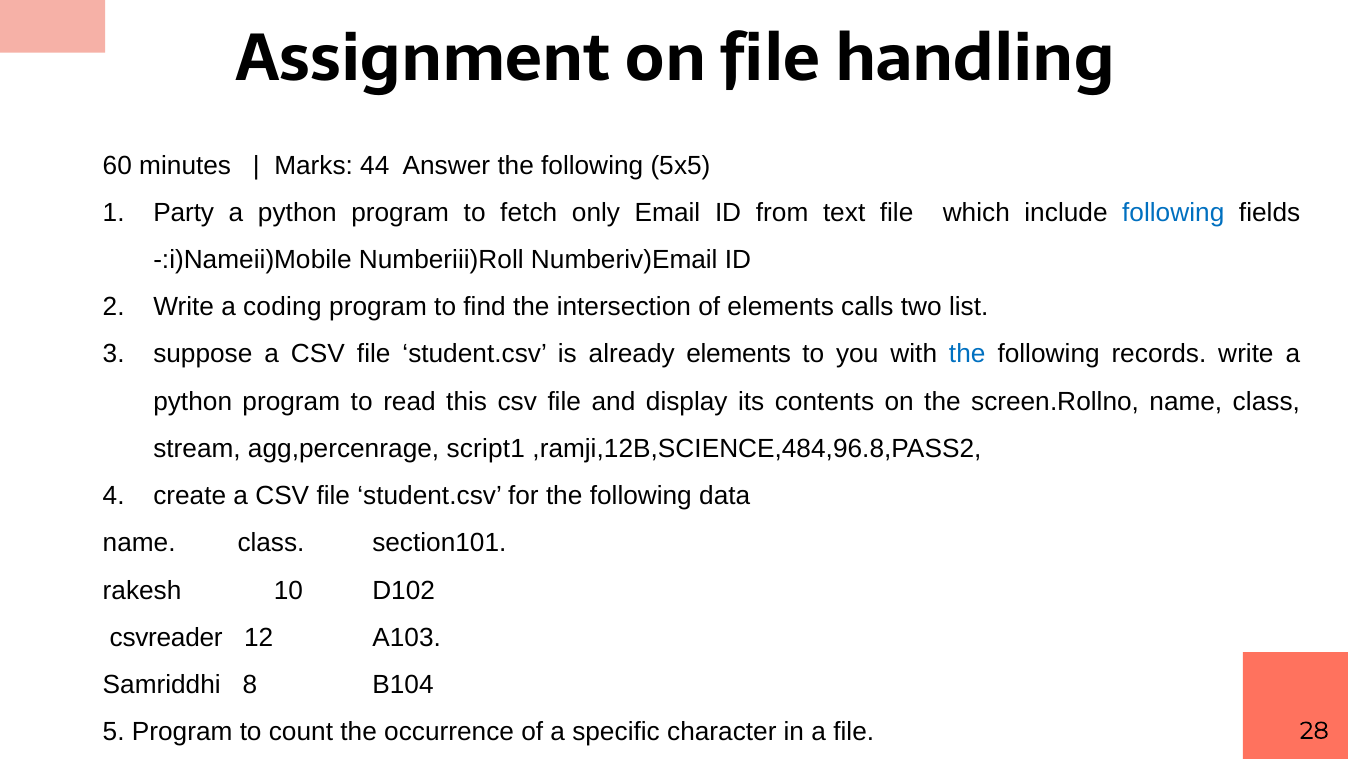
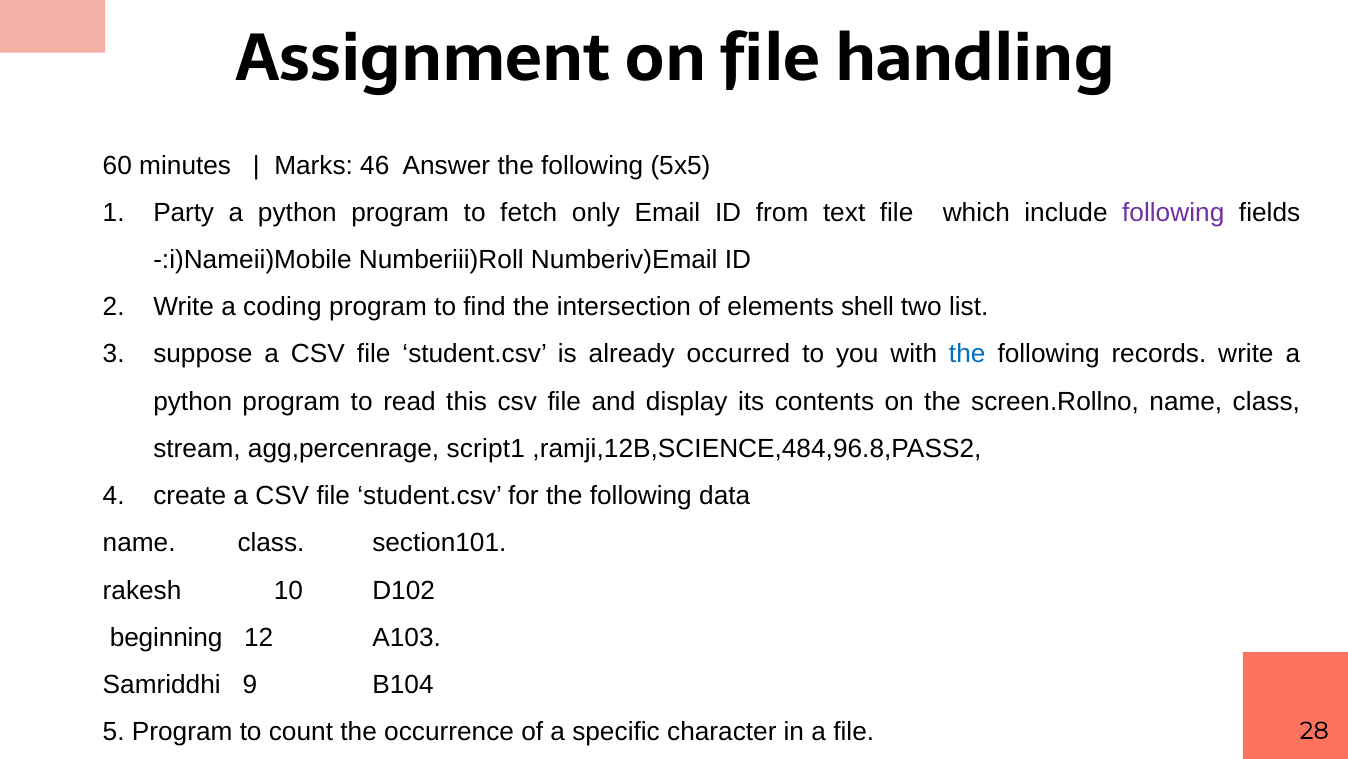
44: 44 -> 46
following at (1173, 212) colour: blue -> purple
calls: calls -> shell
already elements: elements -> occurred
csvreader: csvreader -> beginning
8: 8 -> 9
